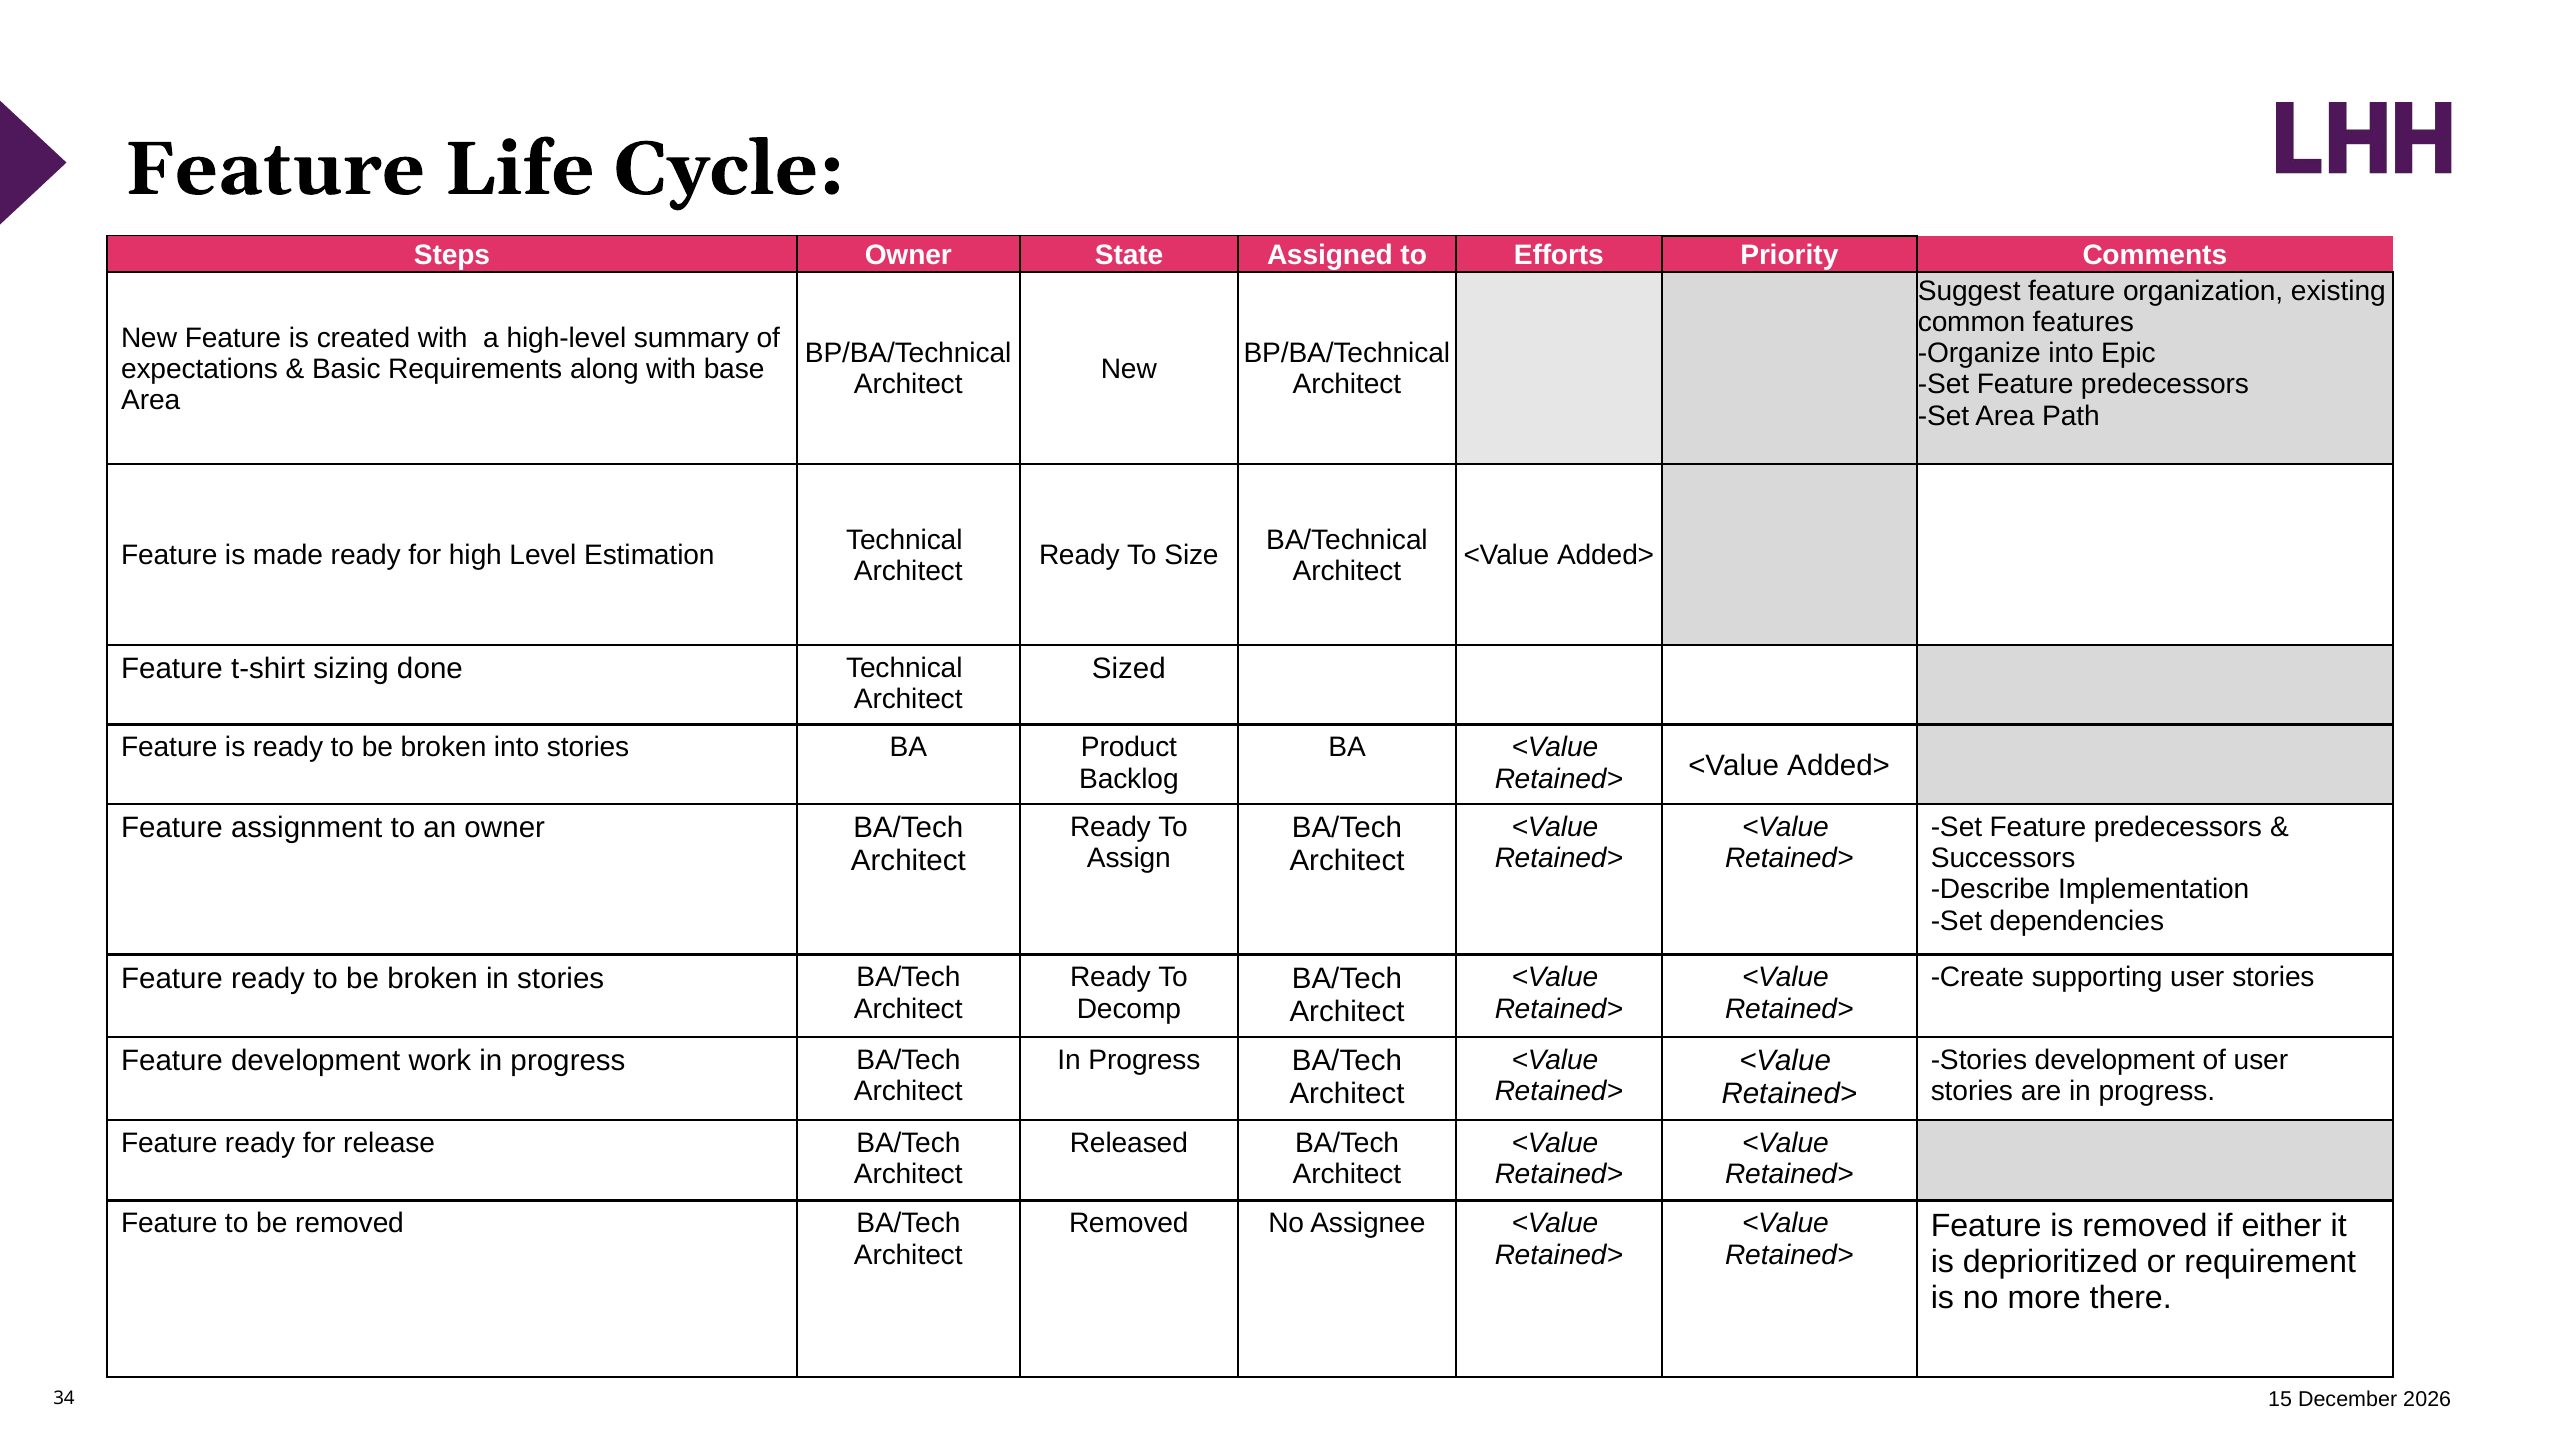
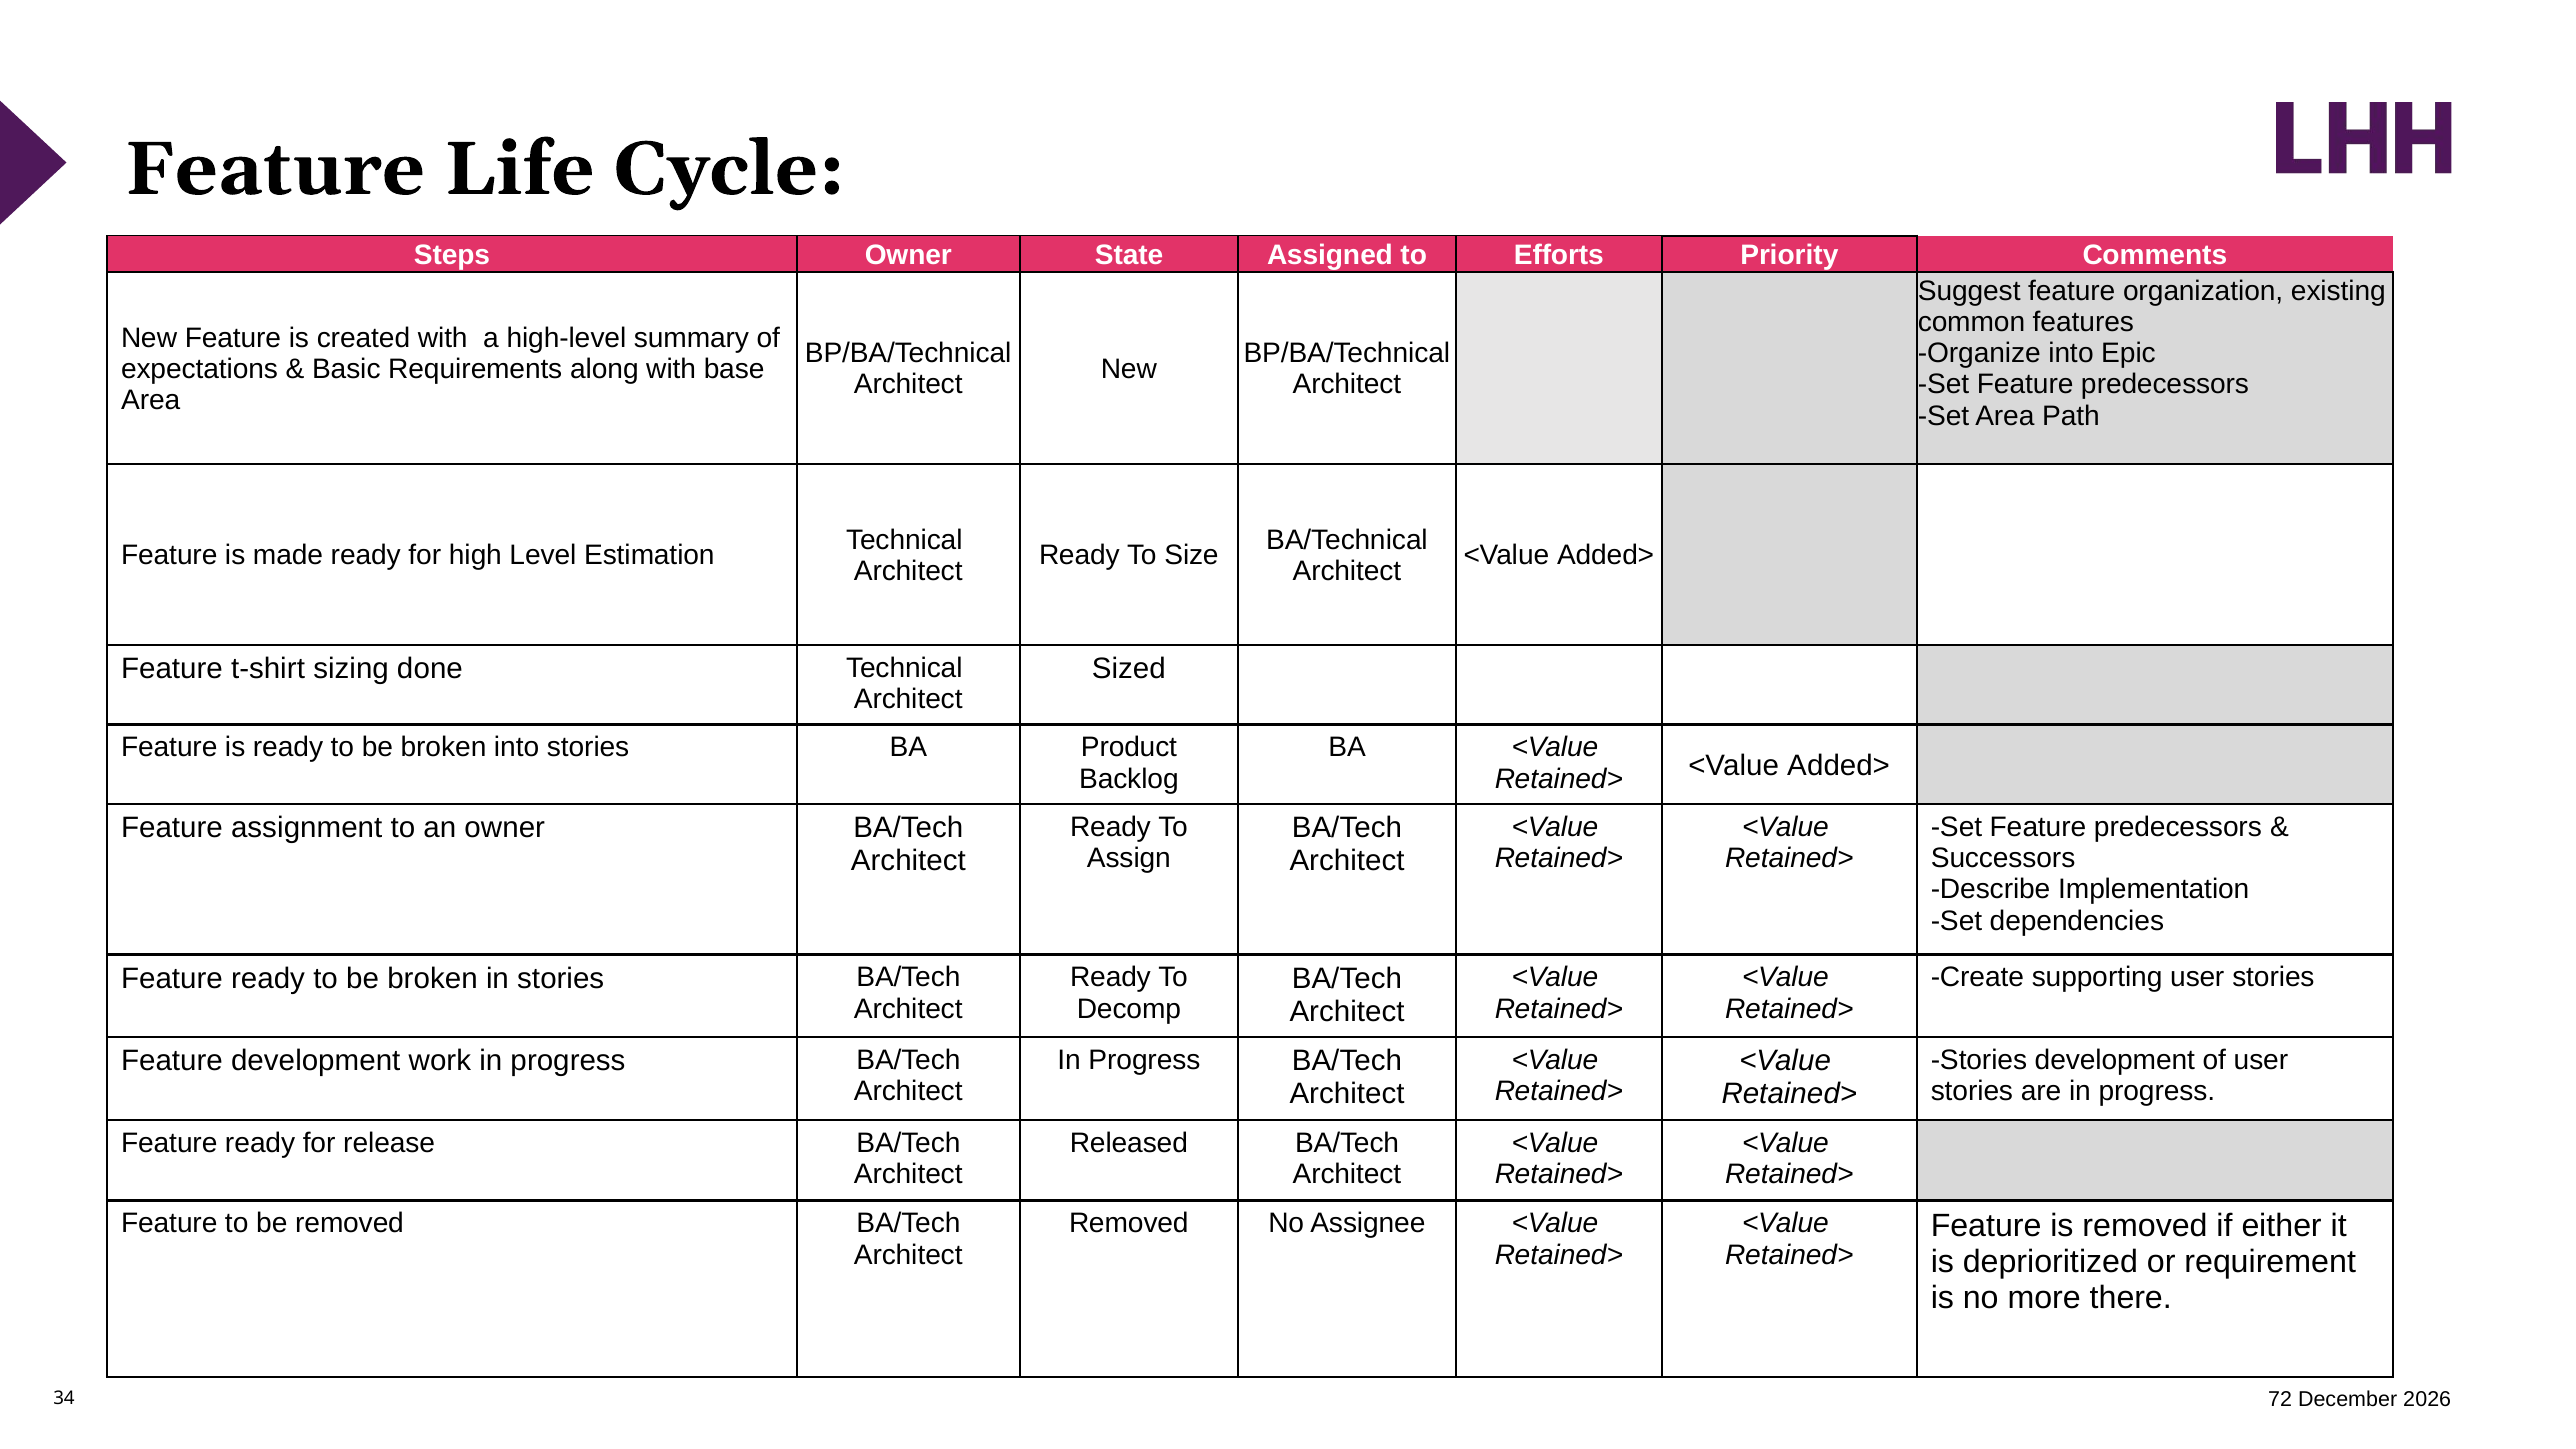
15: 15 -> 72
